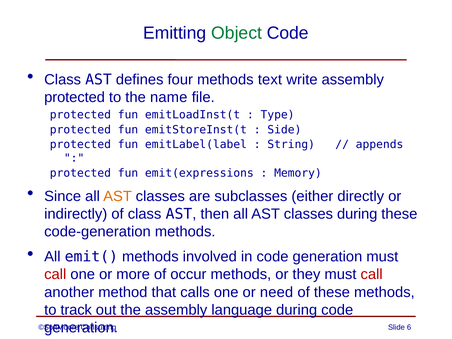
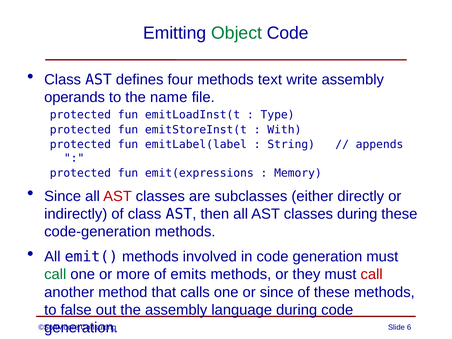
protected at (75, 97): protected -> operands
Side: Side -> With
AST at (118, 196) colour: orange -> red
call at (55, 274) colour: red -> green
occur: occur -> emits
or need: need -> since
track: track -> false
